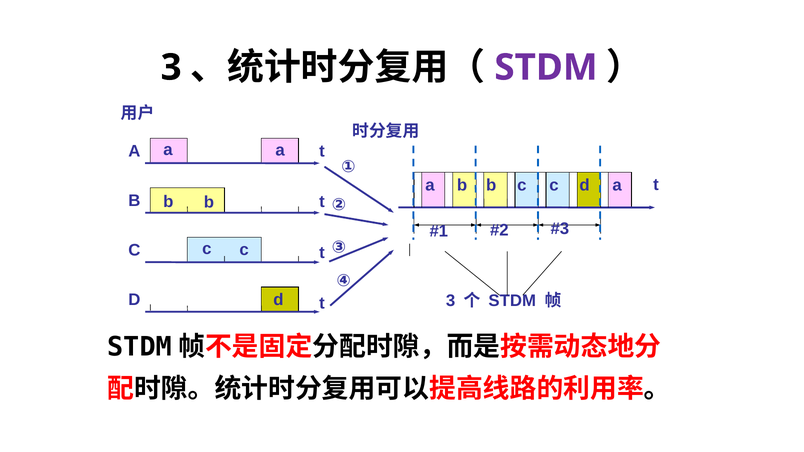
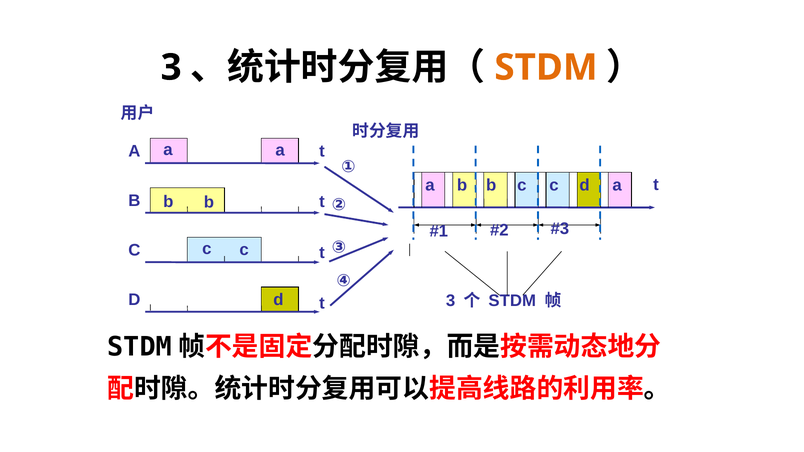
STDM at (546, 68) colour: purple -> orange
